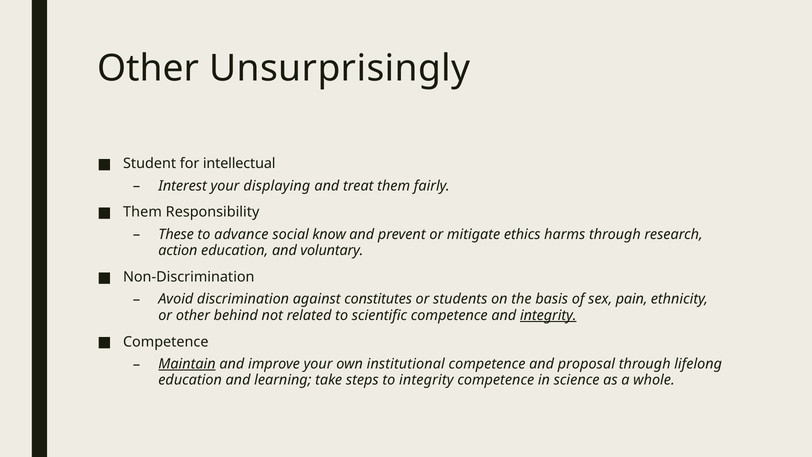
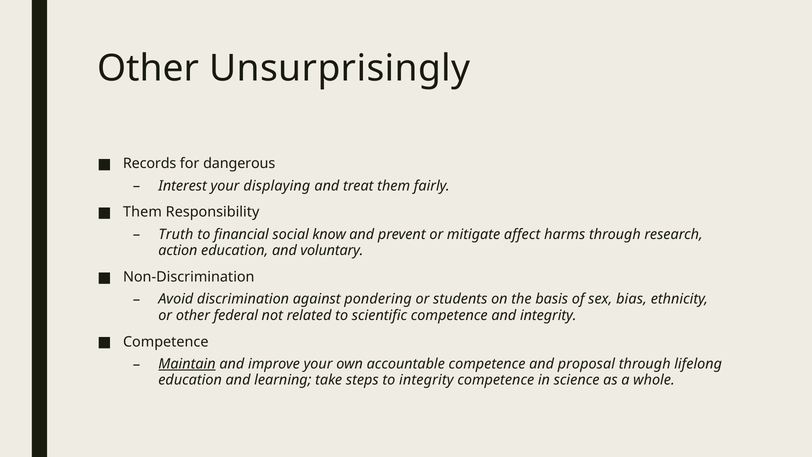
Student: Student -> Records
intellectual: intellectual -> dangerous
These: These -> Truth
advance: advance -> financial
ethics: ethics -> affect
constitutes: constitutes -> pondering
pain: pain -> bias
behind: behind -> federal
integrity at (548, 315) underline: present -> none
institutional: institutional -> accountable
